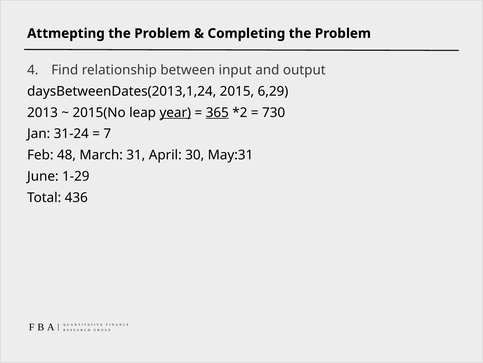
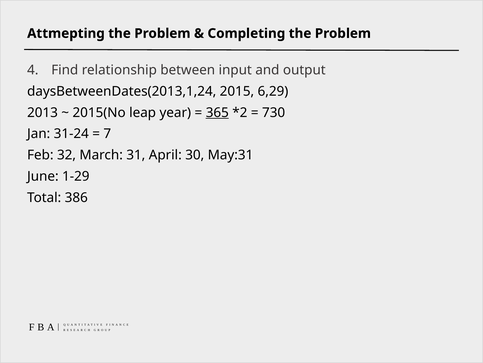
year underline: present -> none
48: 48 -> 32
436: 436 -> 386
